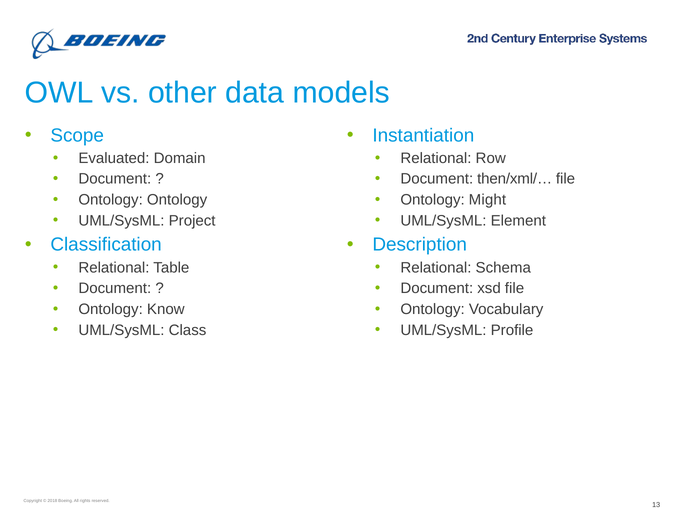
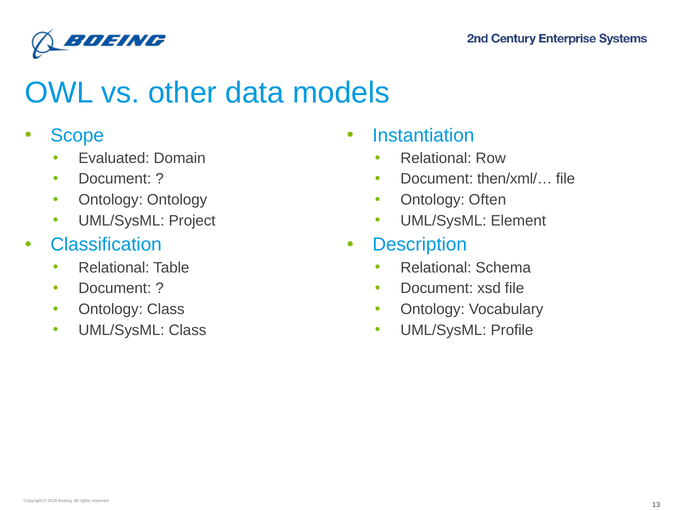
Might: Might -> Often
Ontology Know: Know -> Class
